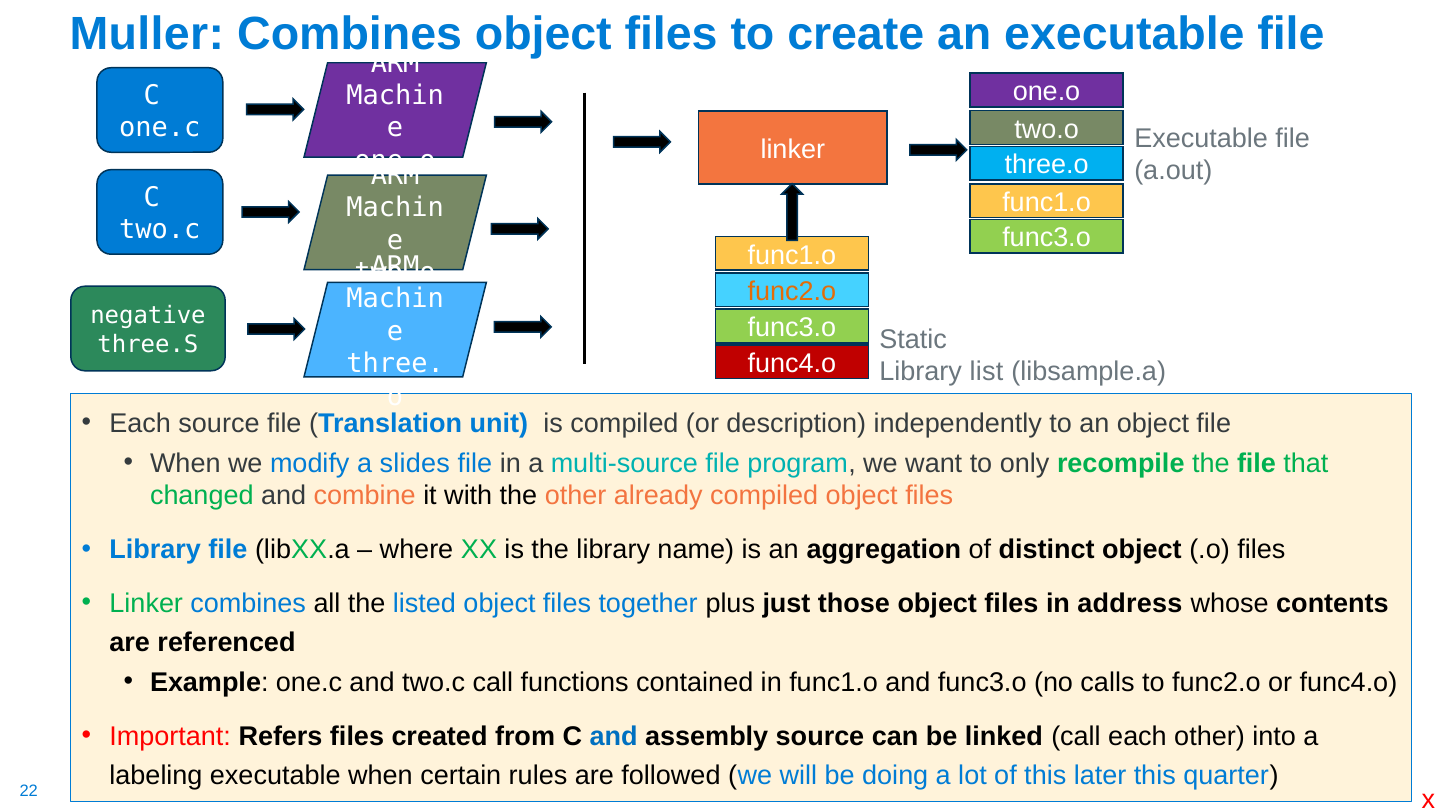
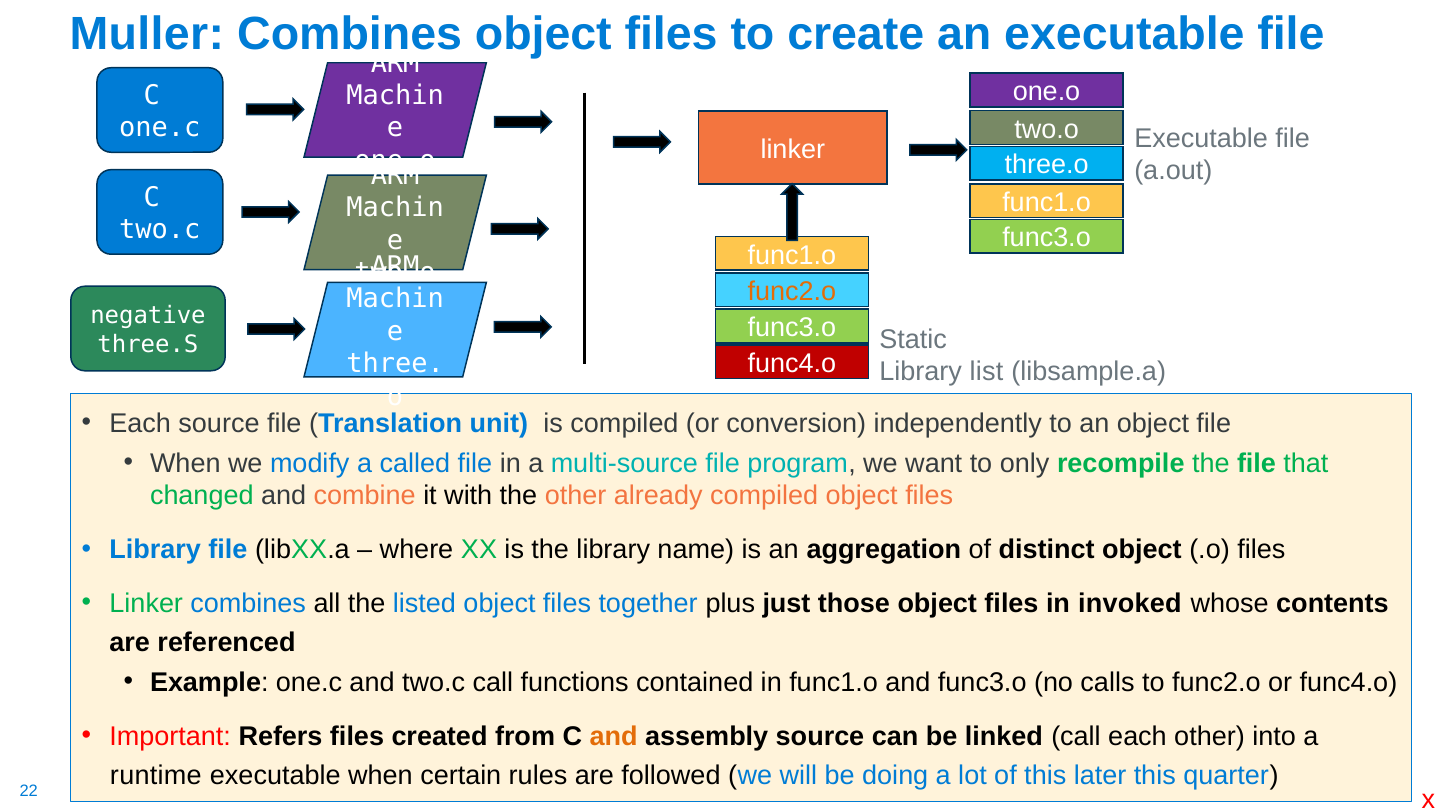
description: description -> conversion
slides: slides -> called
address: address -> invoked
and at (614, 736) colour: blue -> orange
labeling: labeling -> runtime
